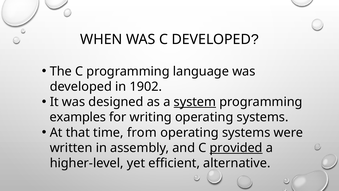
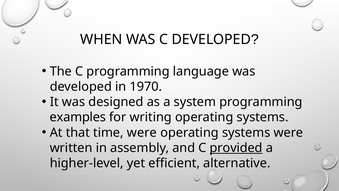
1902: 1902 -> 1970
system underline: present -> none
time from: from -> were
